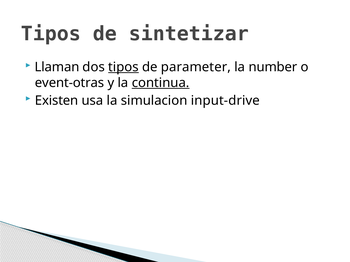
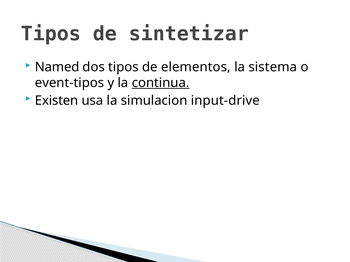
Llaman: Llaman -> Named
tipos at (123, 67) underline: present -> none
parameter: parameter -> elementos
number: number -> sistema
event-otras: event-otras -> event-tipos
